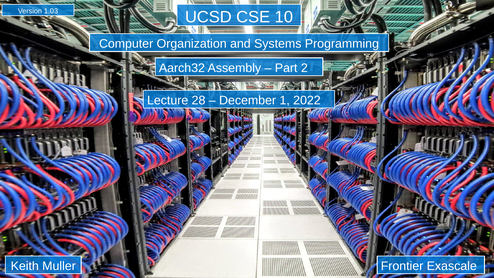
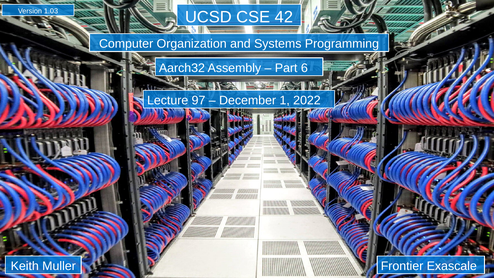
10: 10 -> 42
2: 2 -> 6
28: 28 -> 97
